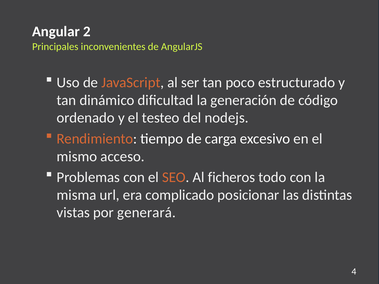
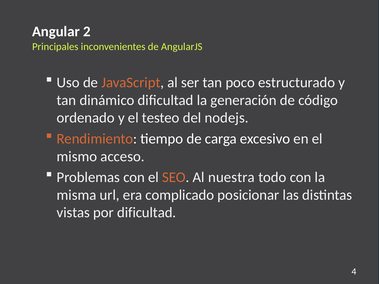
ficheros: ficheros -> nuestra
por generará: generará -> dificultad
